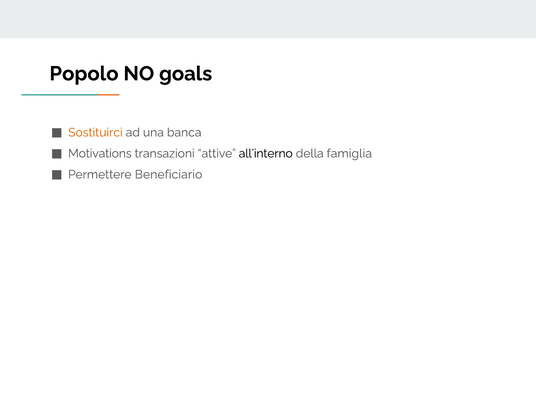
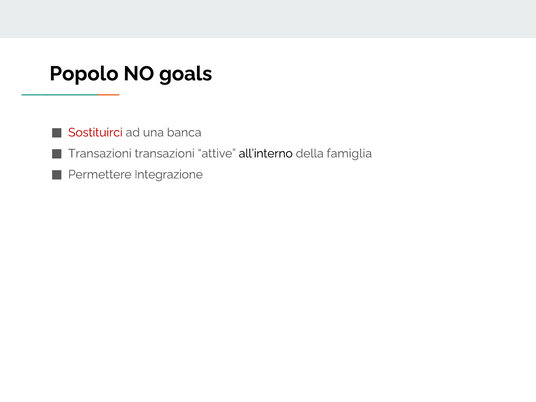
Sostituirci colour: orange -> red
Motivations at (100, 153): Motivations -> Transazioni
Beneficiario: Beneficiario -> Integrazione
